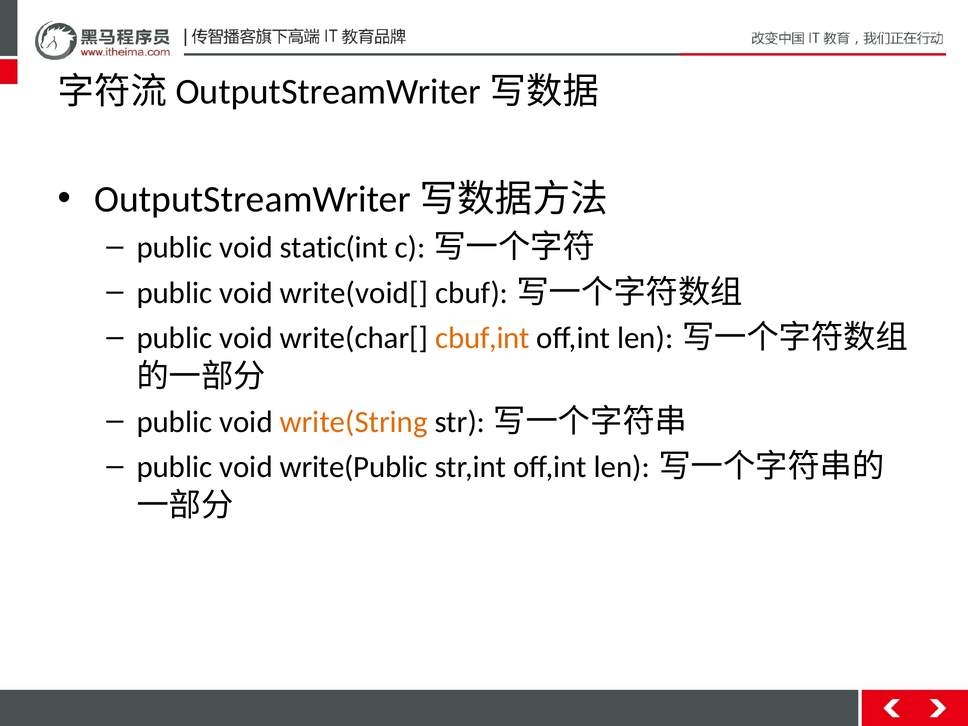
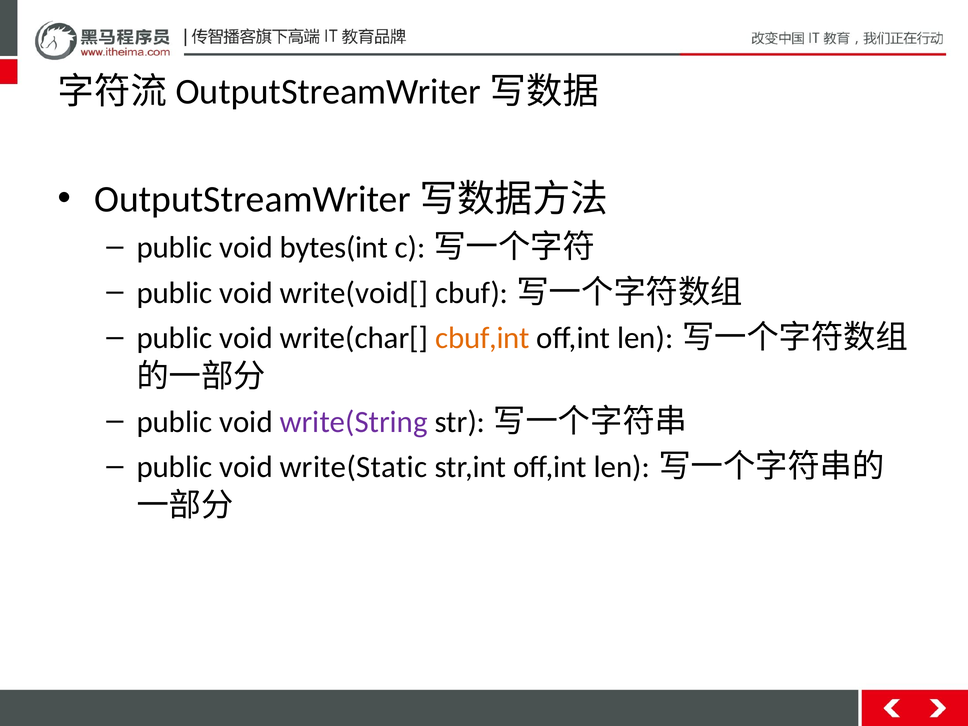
static(int: static(int -> bytes(int
write(String colour: orange -> purple
write(Public: write(Public -> write(Static
